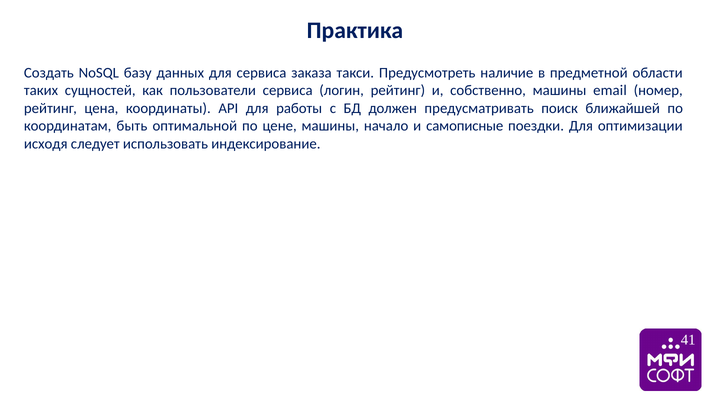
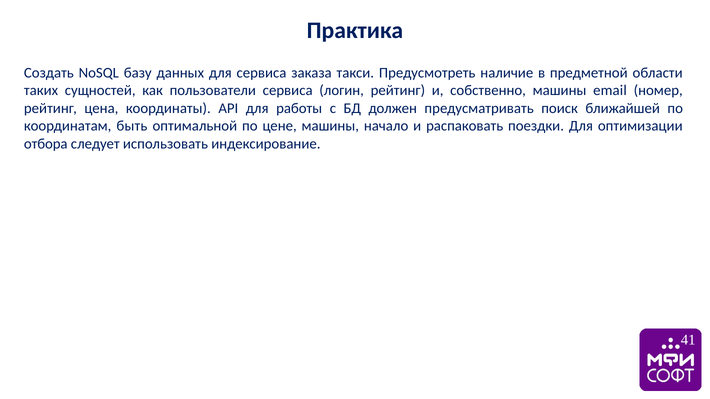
самописные: самописные -> распаковать
исходя: исходя -> отбора
